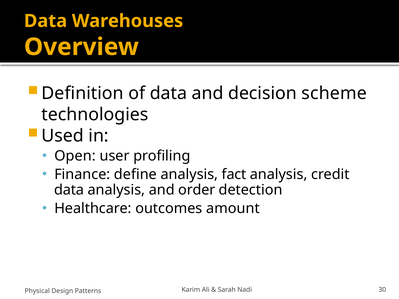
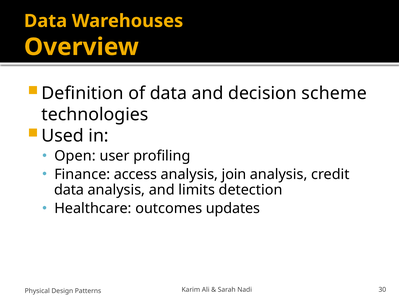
define: define -> access
fact: fact -> join
order: order -> limits
amount: amount -> updates
